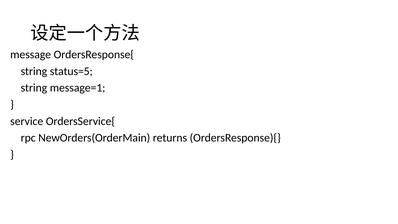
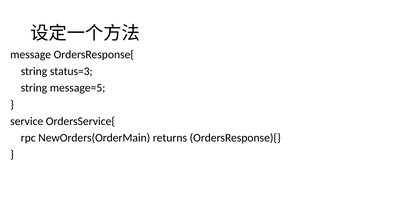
status=5: status=5 -> status=3
message=1: message=1 -> message=5
